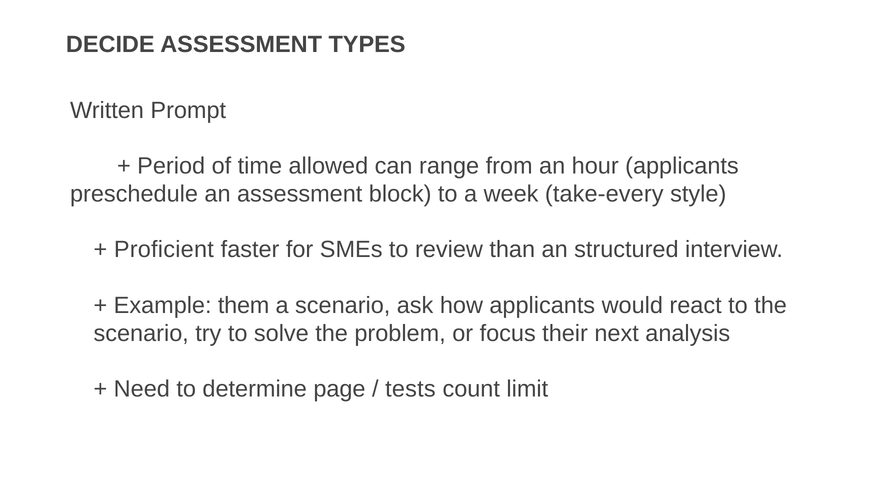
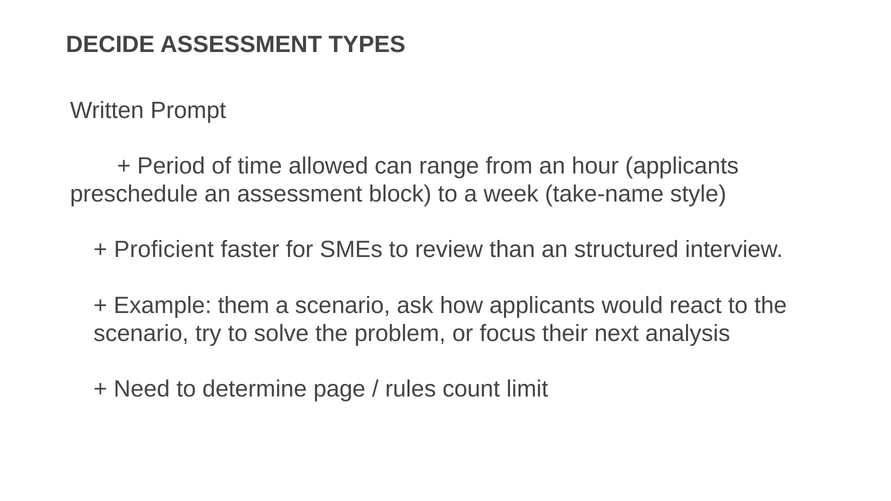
take-every: take-every -> take-name
tests: tests -> rules
